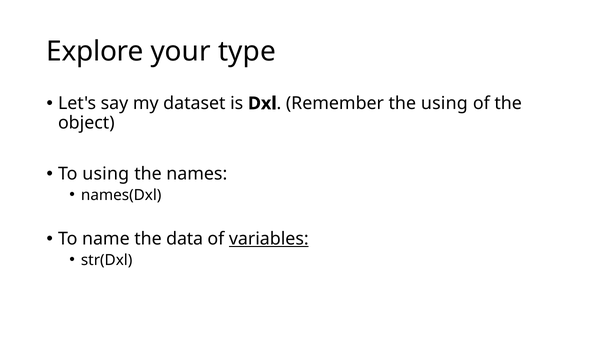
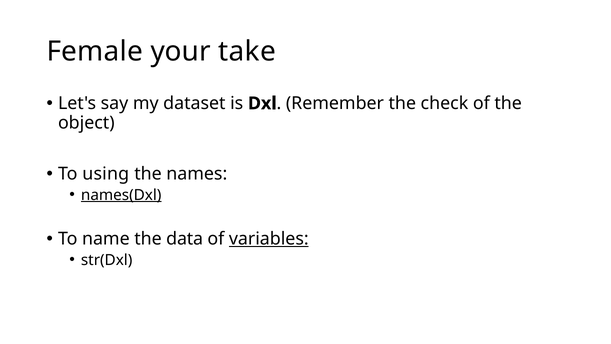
Explore: Explore -> Female
type: type -> take
the using: using -> check
names(Dxl underline: none -> present
